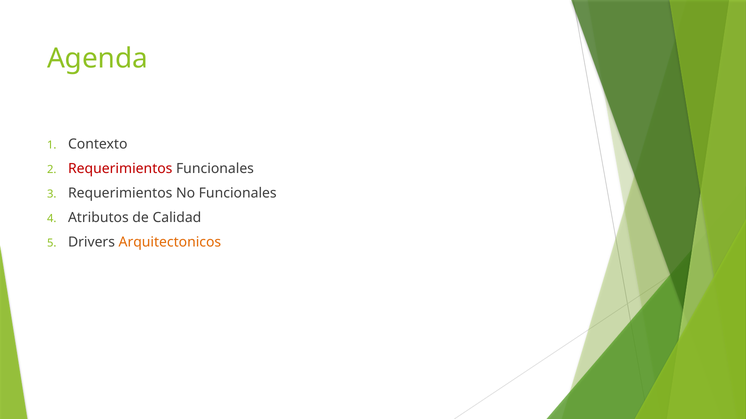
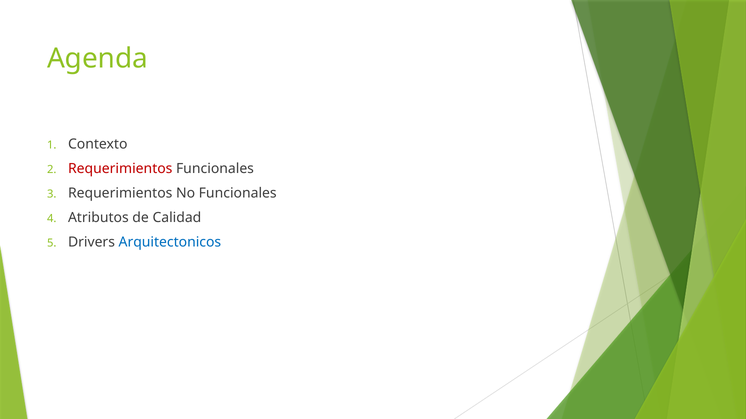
Arquitectonicos colour: orange -> blue
